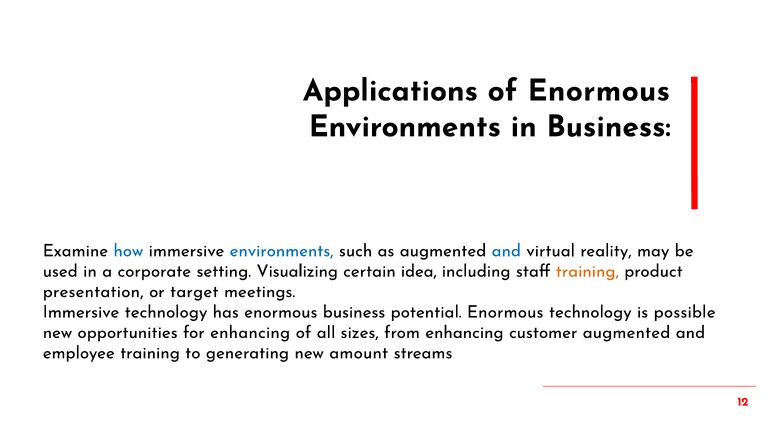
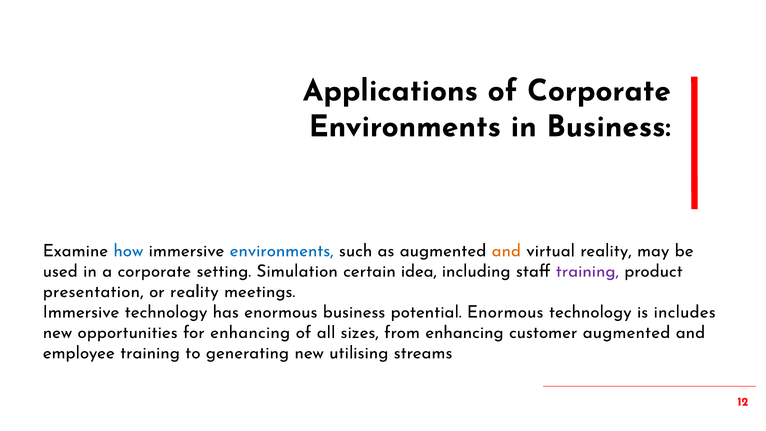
of Enormous: Enormous -> Corporate
and at (506, 251) colour: blue -> orange
Visualizing: Visualizing -> Simulation
training at (587, 271) colour: orange -> purple
or target: target -> reality
possible: possible -> includes
amount: amount -> utilising
